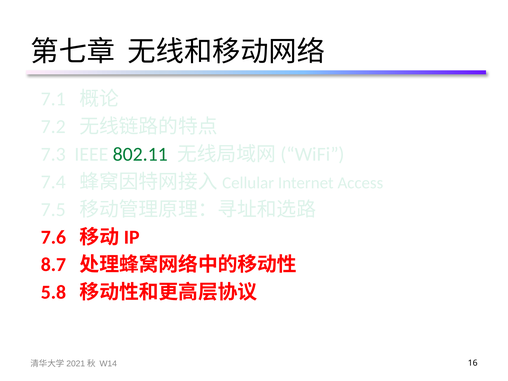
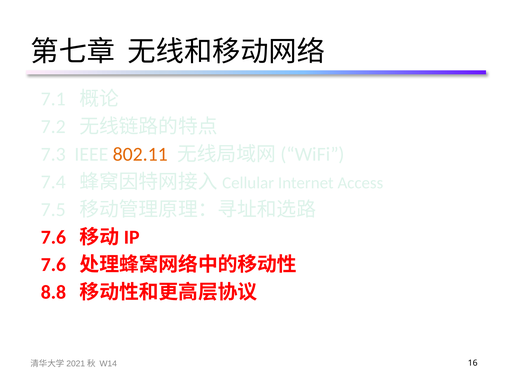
802.11 colour: green -> orange
8.7 at (53, 265): 8.7 -> 7.6
5.8: 5.8 -> 8.8
